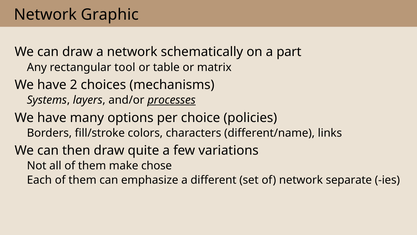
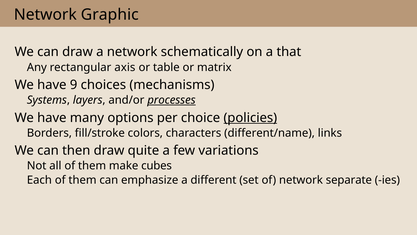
part: part -> that
tool: tool -> axis
2: 2 -> 9
policies underline: none -> present
chose: chose -> cubes
